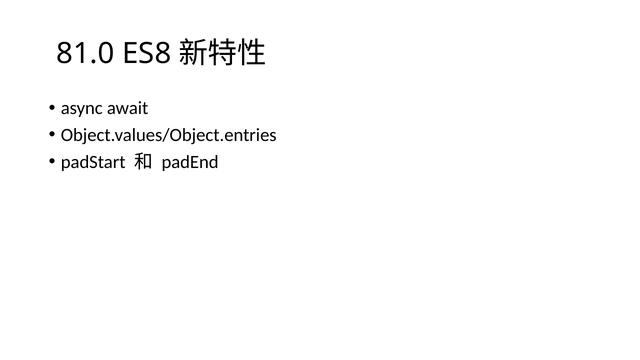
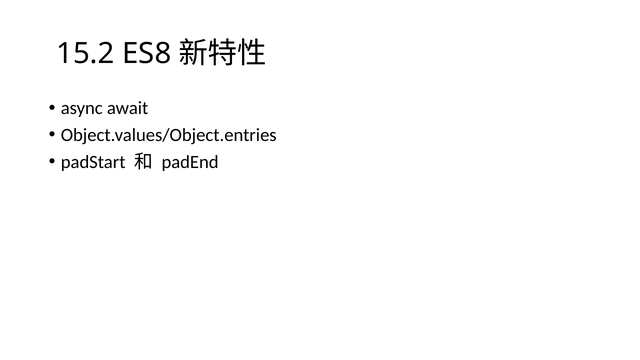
81.0: 81.0 -> 15.2
